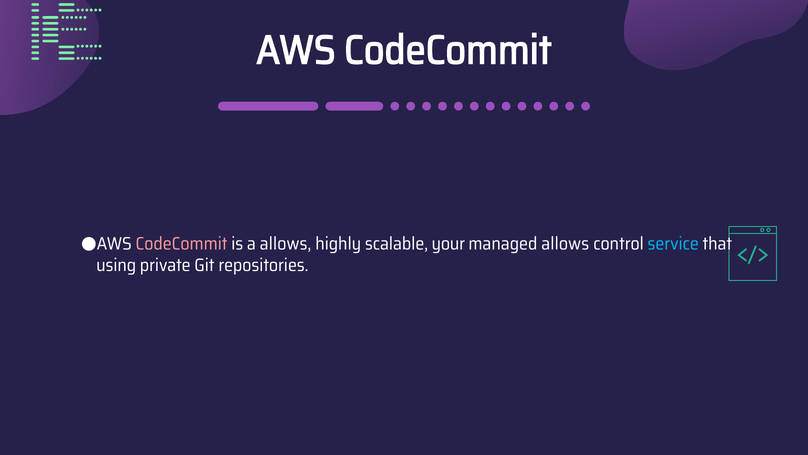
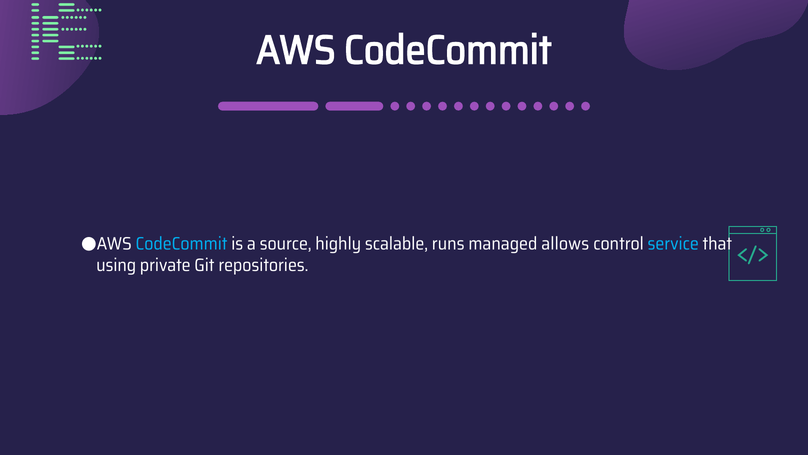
CodeCommit at (182, 243) colour: pink -> light blue
a allows: allows -> source
your: your -> runs
